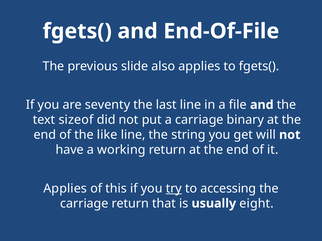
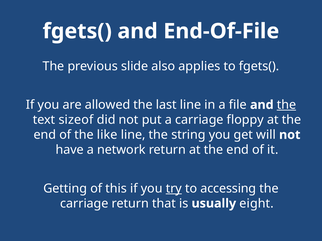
seventy: seventy -> allowed
the at (286, 105) underline: none -> present
binary: binary -> floppy
working: working -> network
Applies at (65, 189): Applies -> Getting
